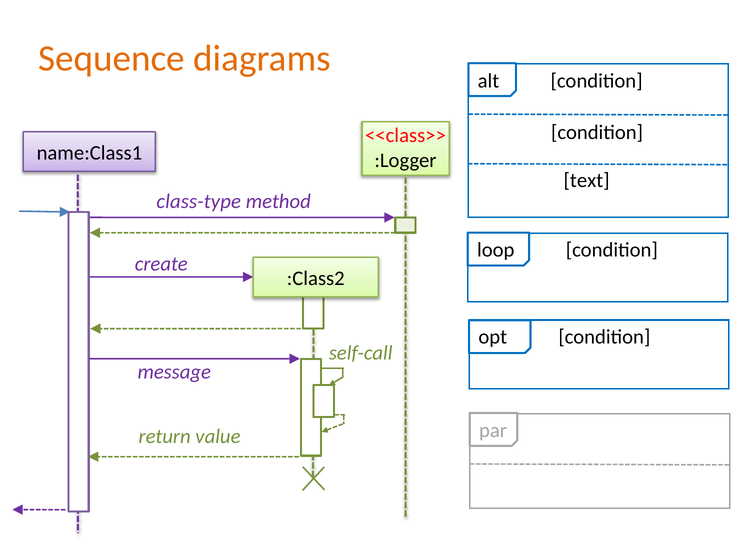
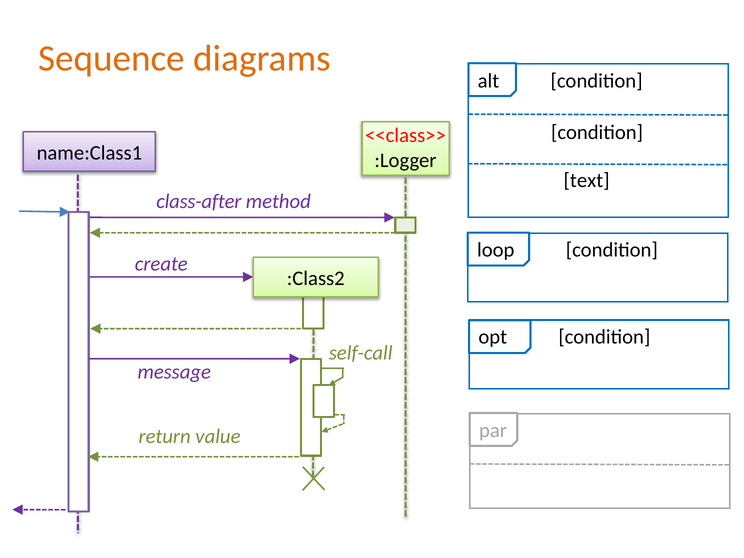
class-type: class-type -> class-after
